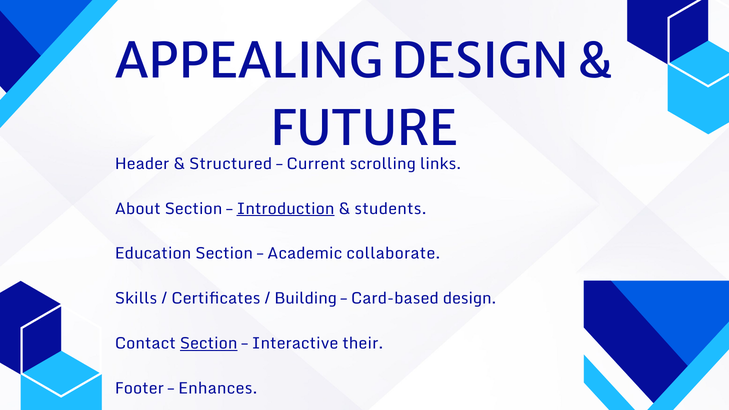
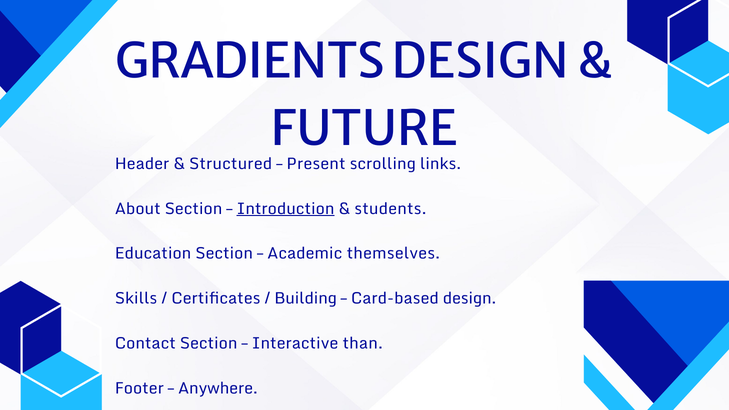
APPEALING: APPEALING -> GRADIENTS
Current: Current -> Present
collaborate: collaborate -> themselves
Section at (209, 343) underline: present -> none
their: their -> than
Enhances: Enhances -> Anywhere
